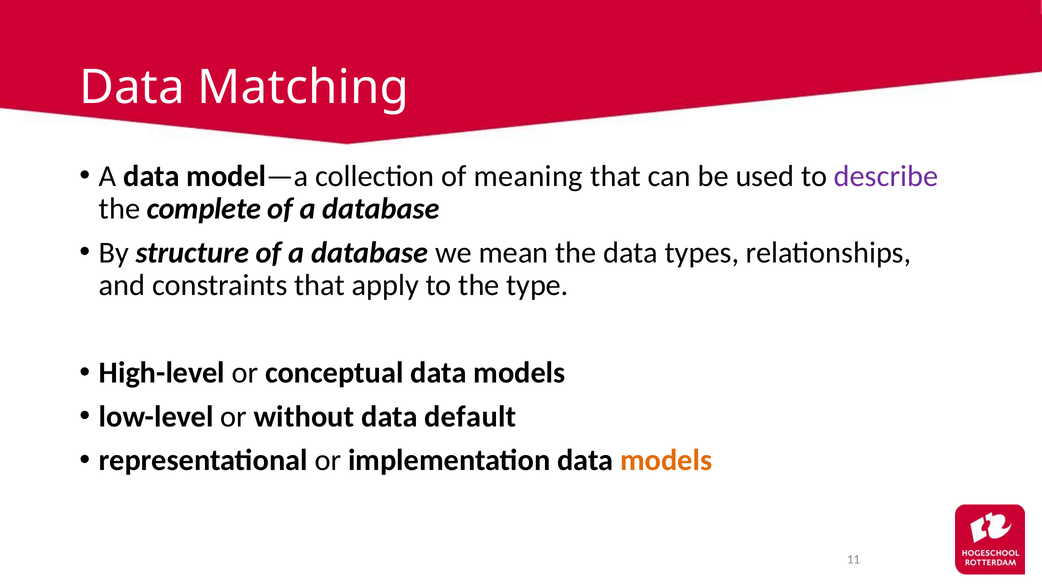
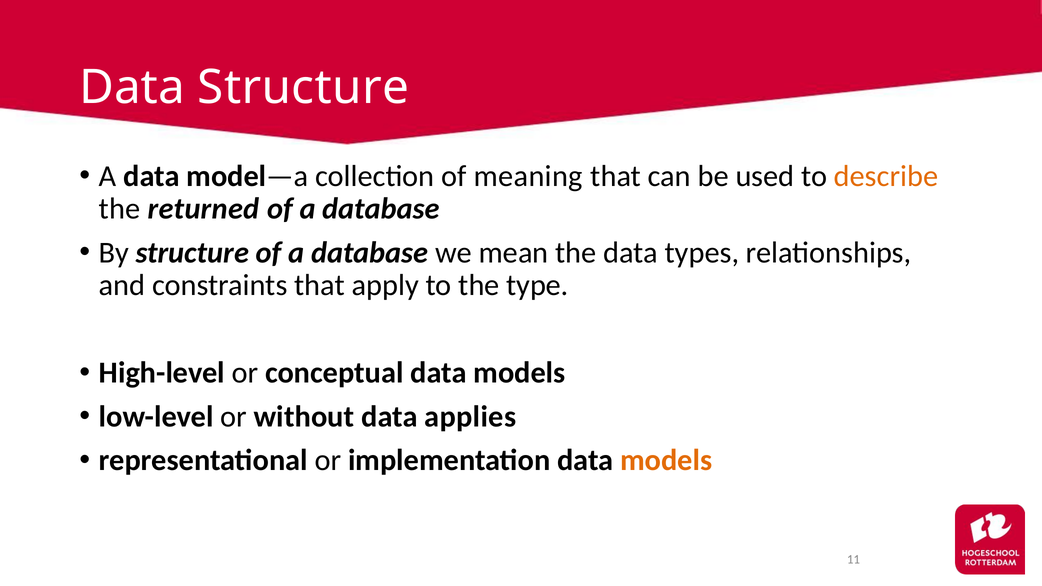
Data Matching: Matching -> Structure
describe colour: purple -> orange
complete: complete -> returned
default: default -> applies
